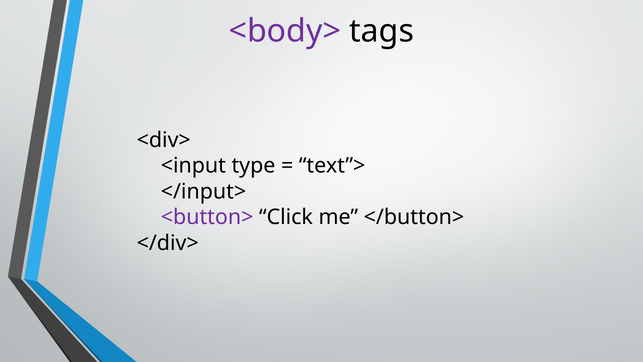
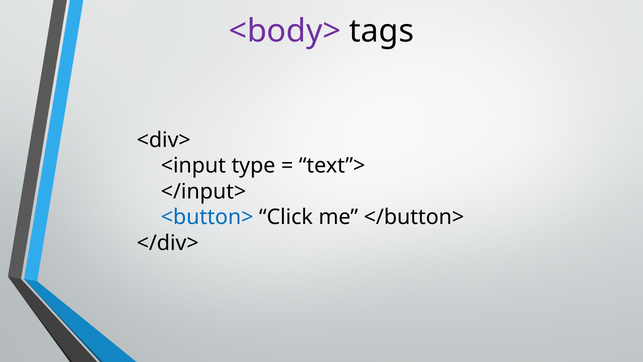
<button> colour: purple -> blue
